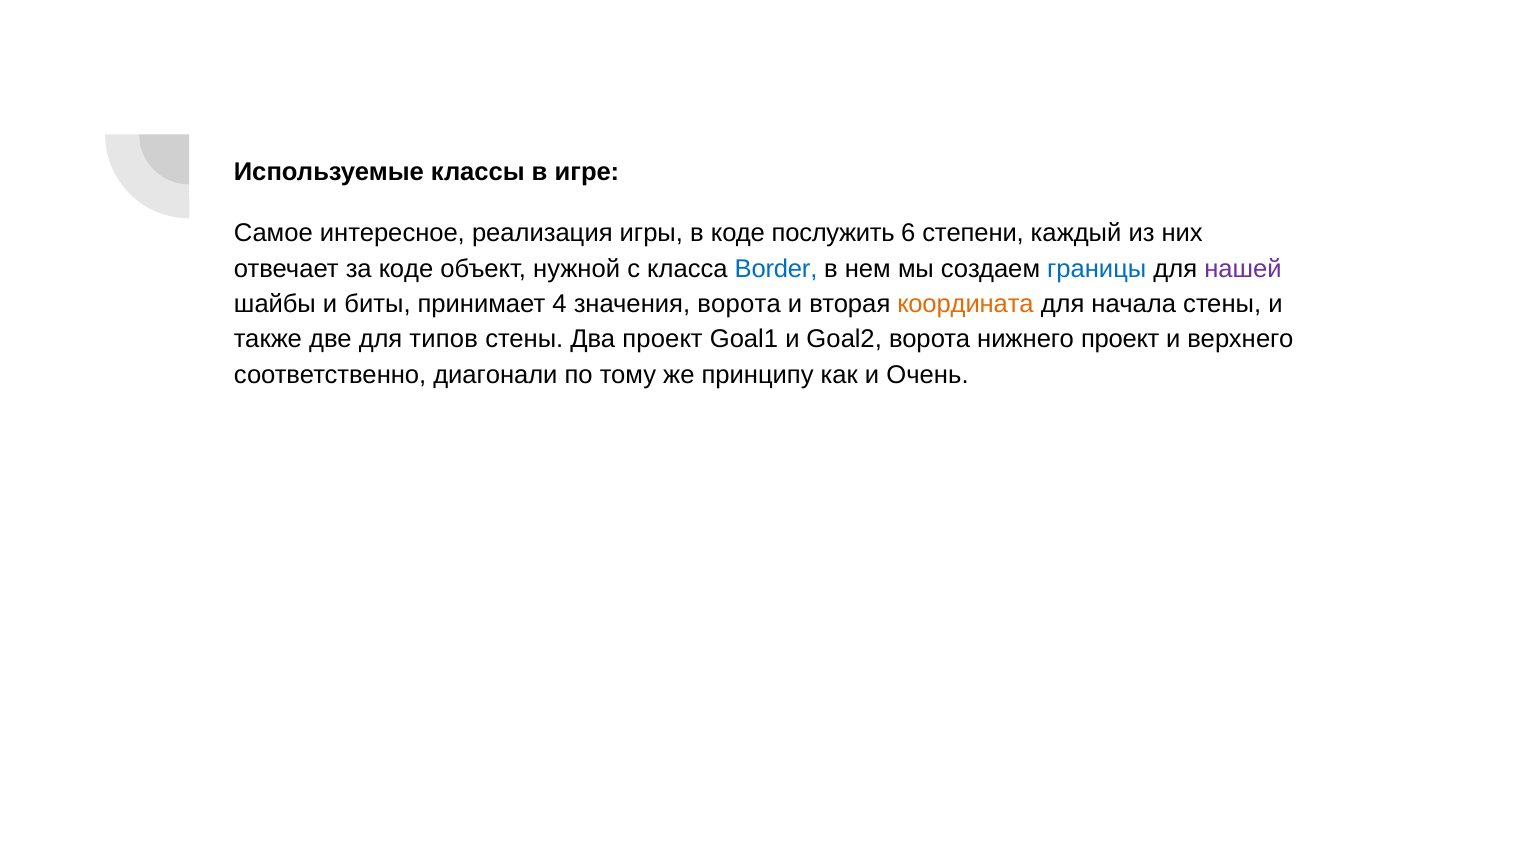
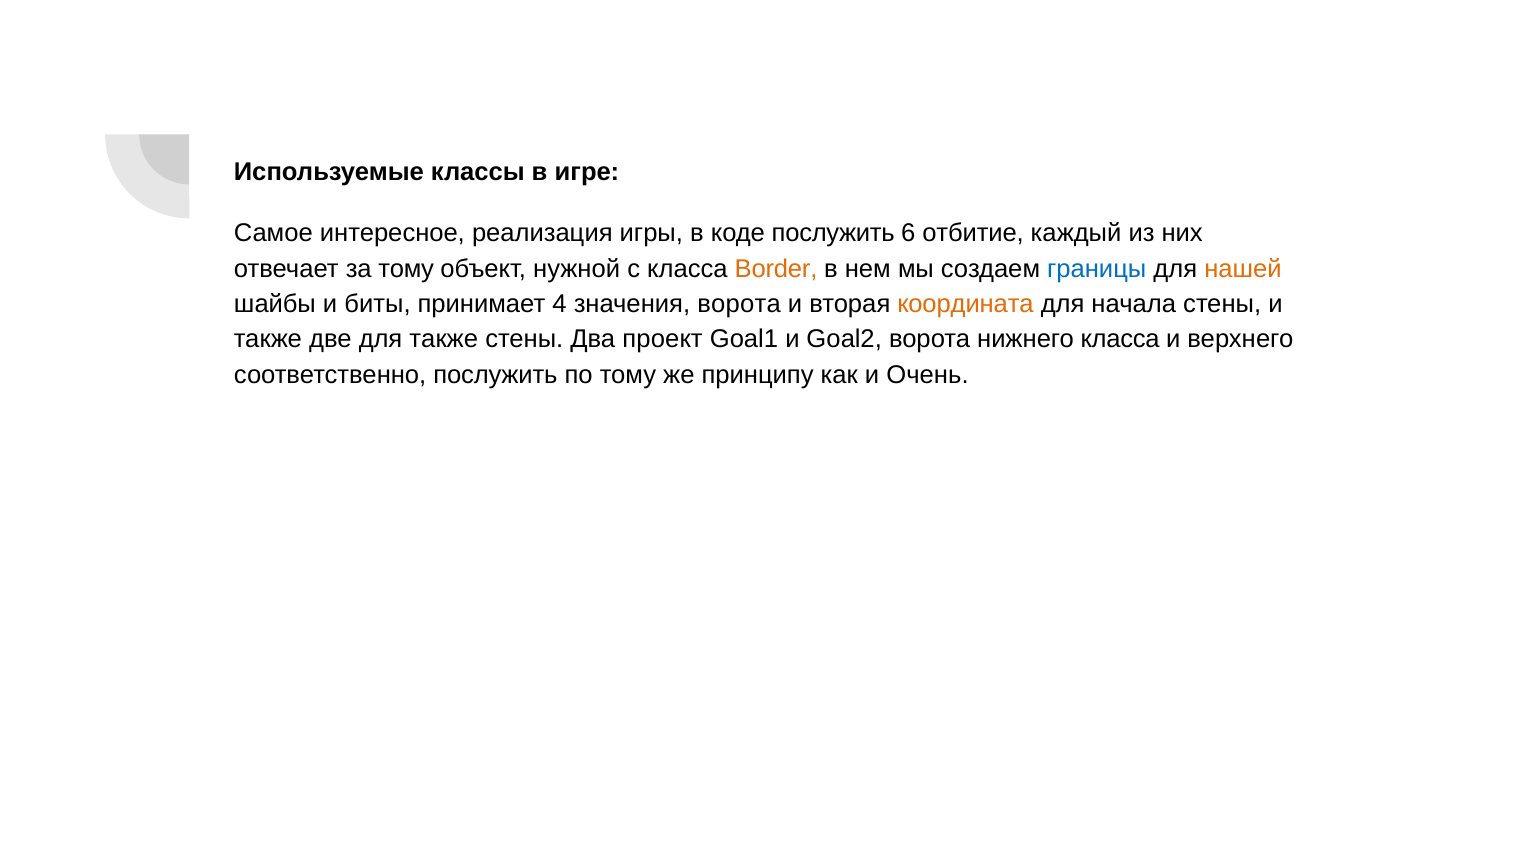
степени: степени -> отбитие
за коде: коде -> тому
Border colour: blue -> orange
нашей colour: purple -> orange
для типов: типов -> также
нижнего проект: проект -> класса
соответственно диагонали: диагонали -> послужить
